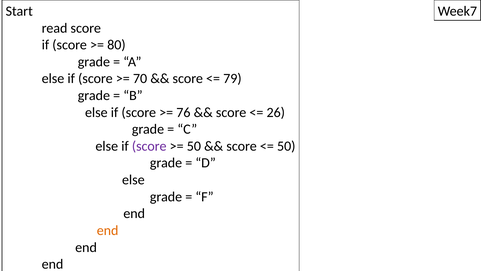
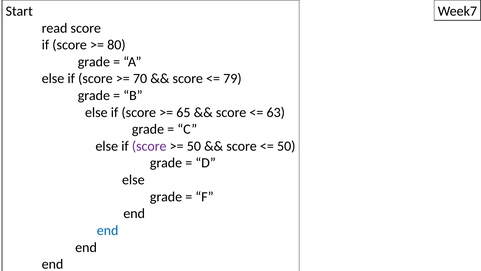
76: 76 -> 65
26: 26 -> 63
end at (108, 230) colour: orange -> blue
